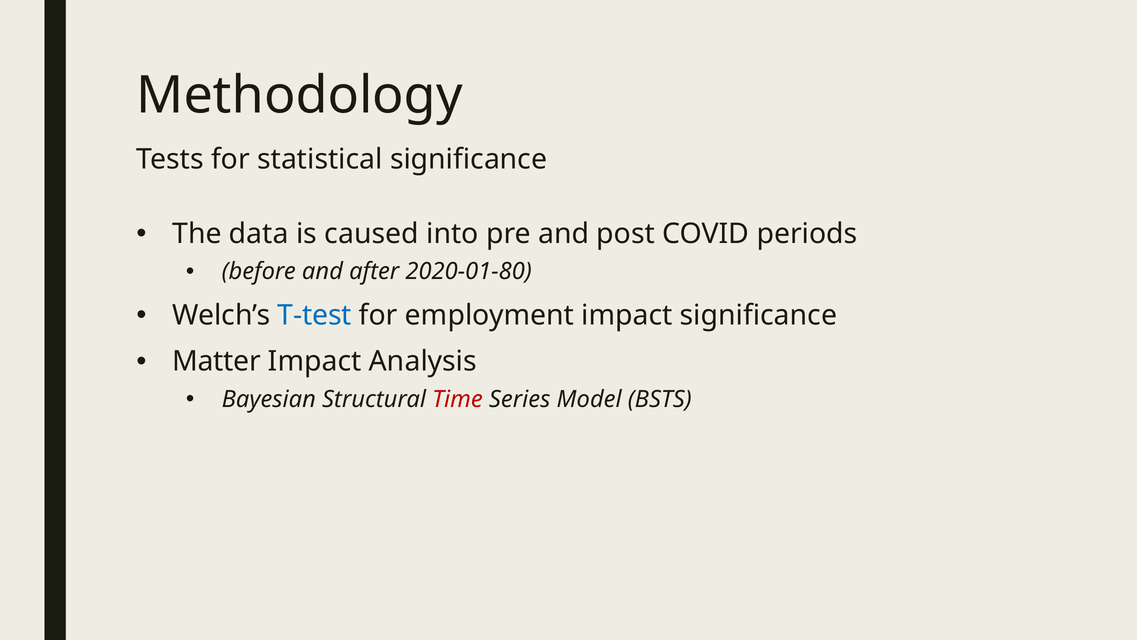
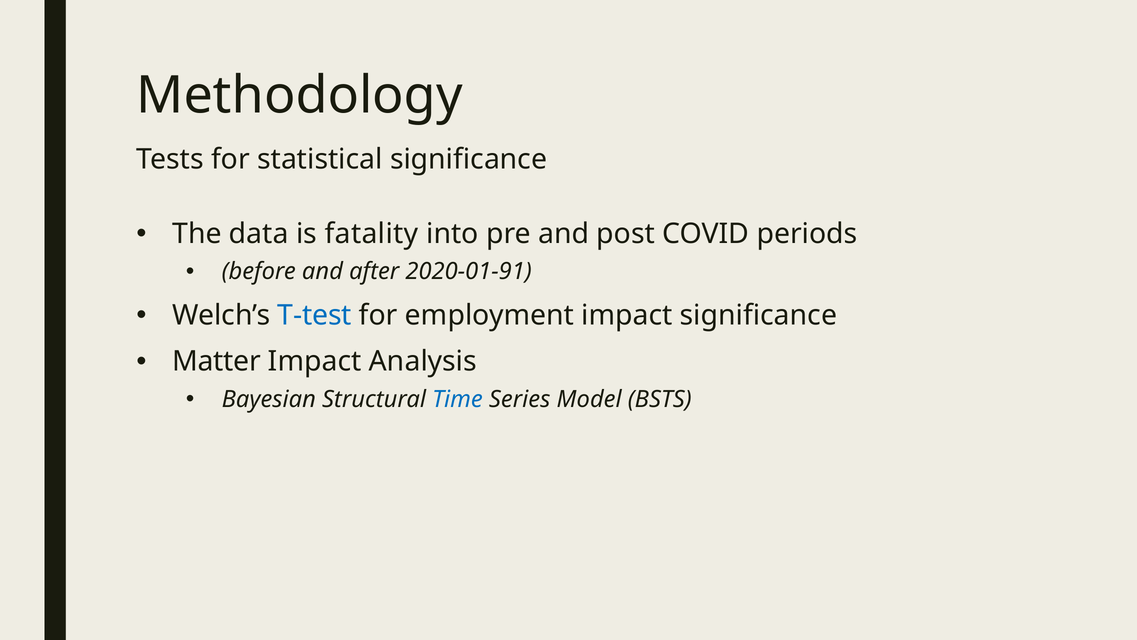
caused: caused -> fatality
2020-01-80: 2020-01-80 -> 2020-01-91
Time colour: red -> blue
